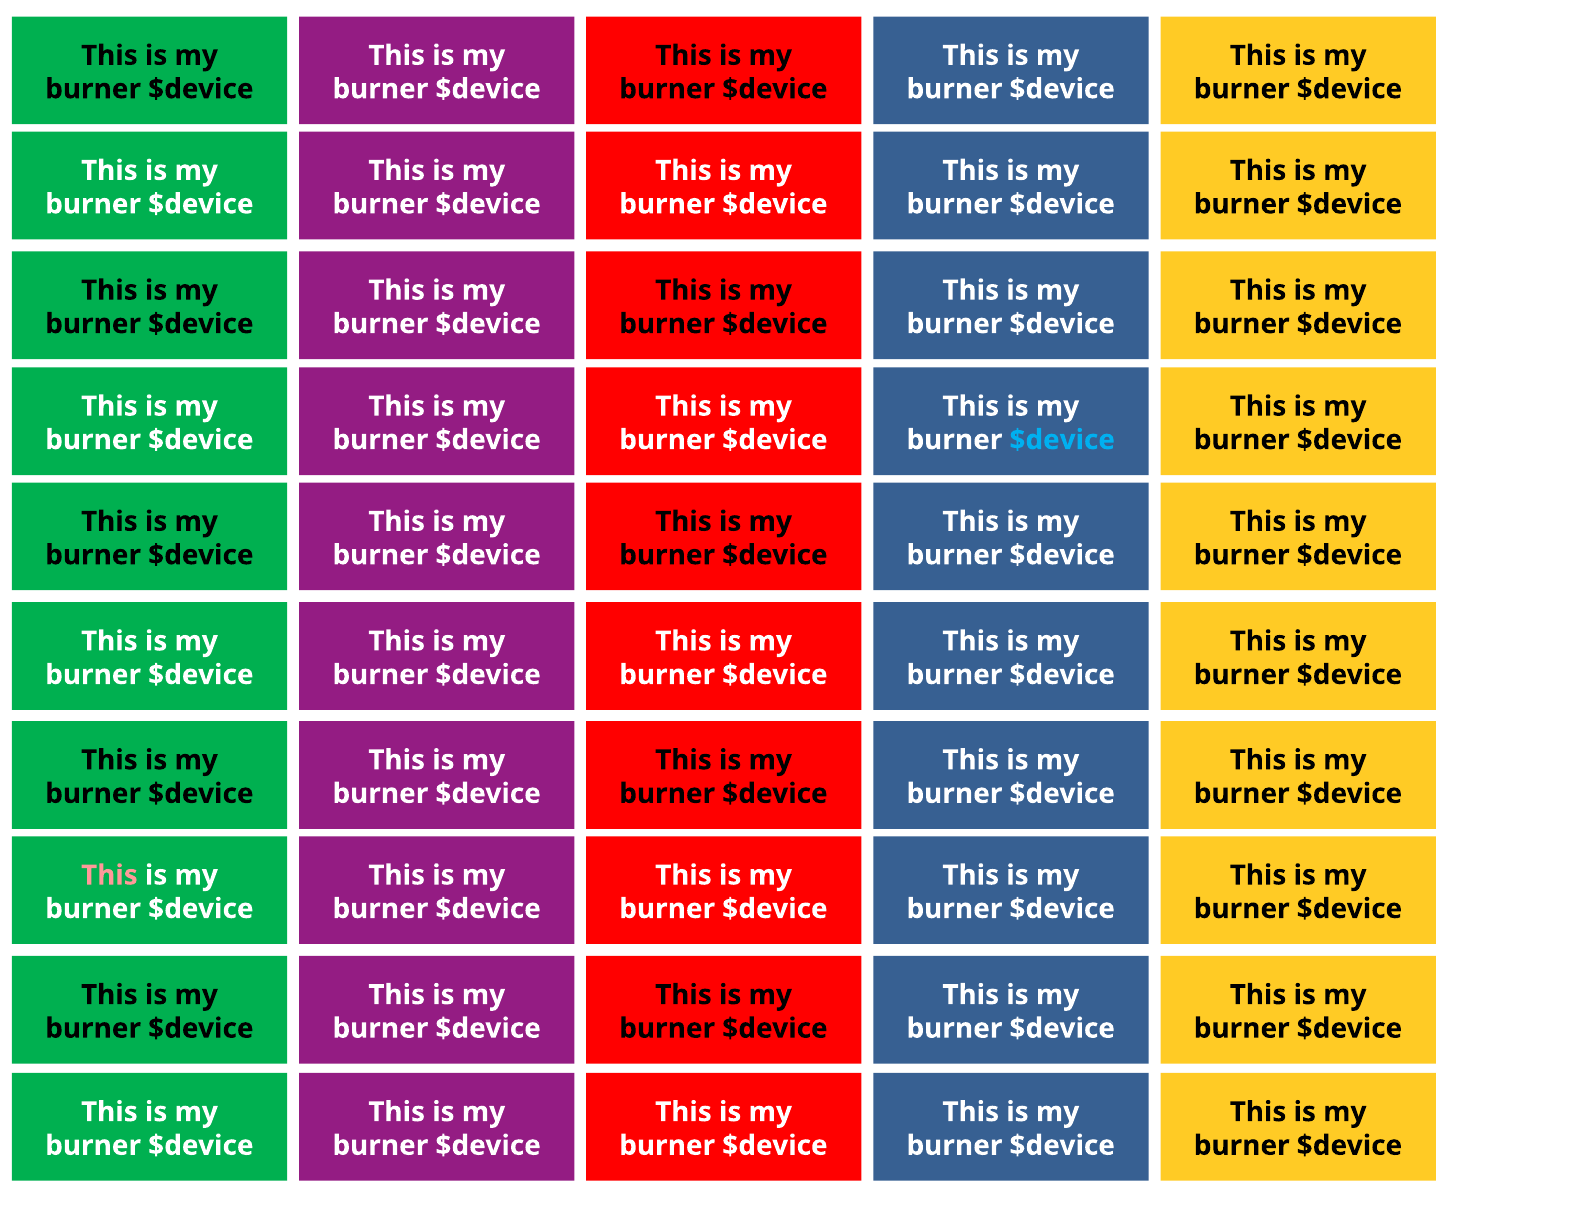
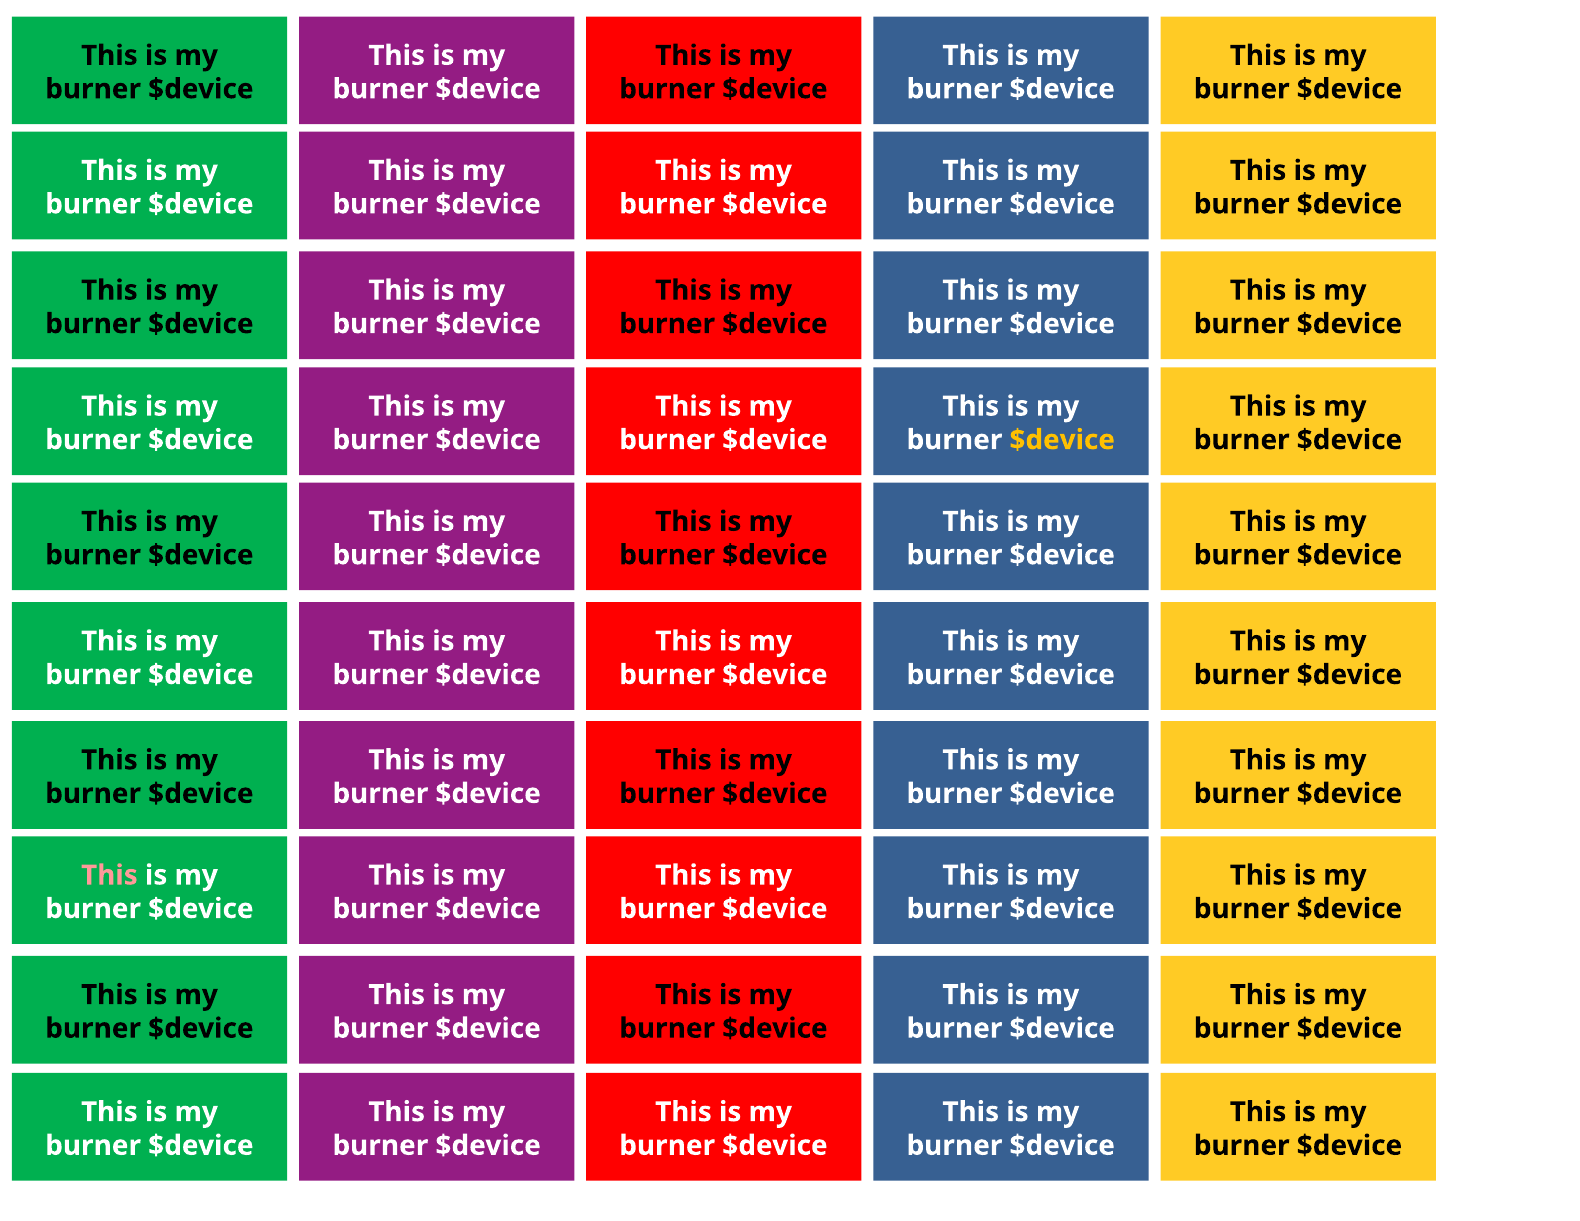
$device at (1062, 440) colour: light blue -> yellow
